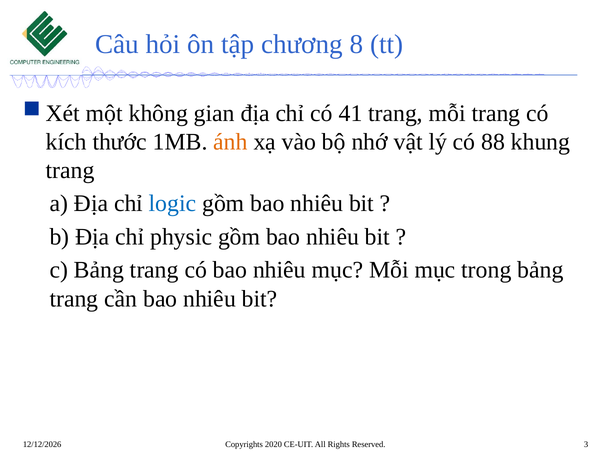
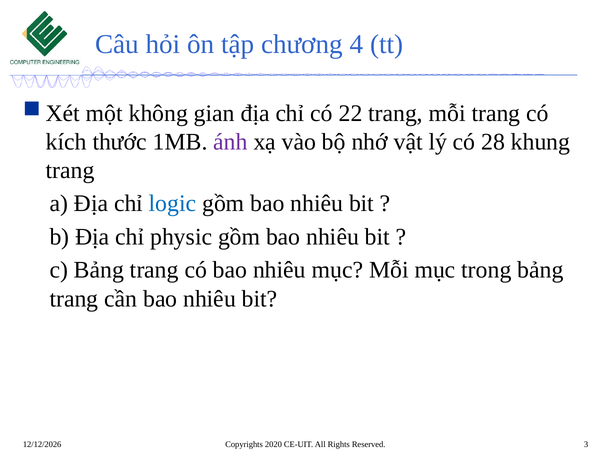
8: 8 -> 4
41: 41 -> 22
ánh colour: orange -> purple
88: 88 -> 28
